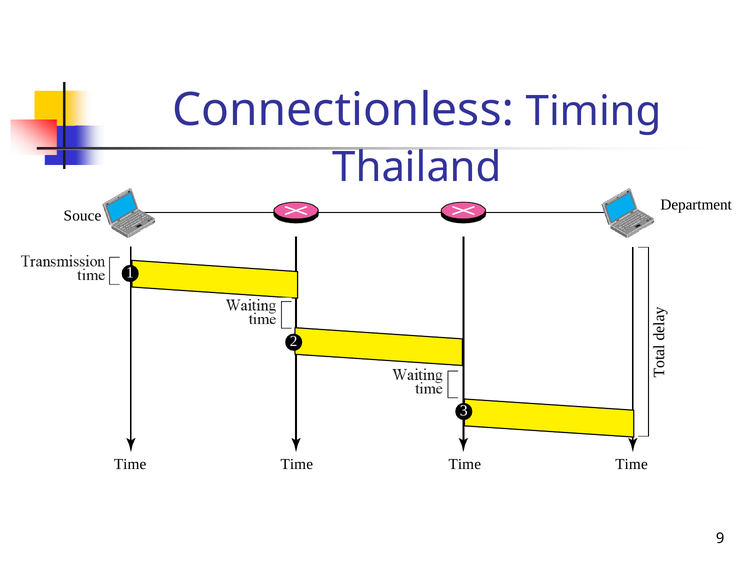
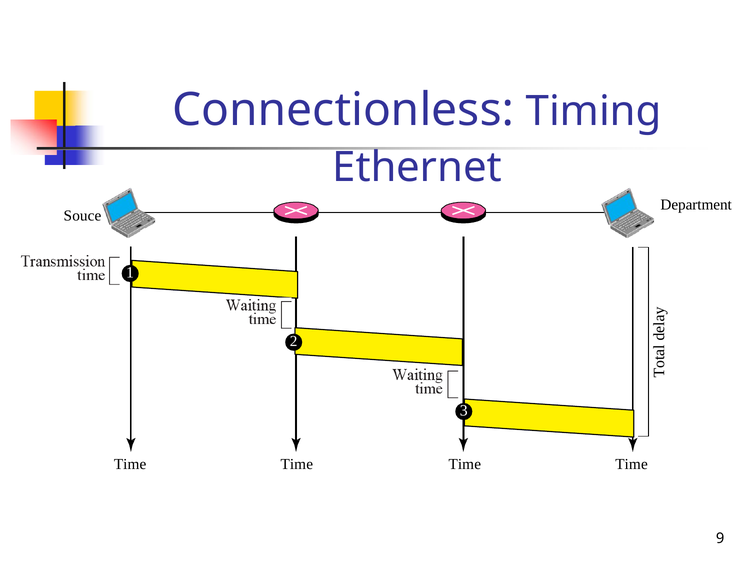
Thailand: Thailand -> Ethernet
